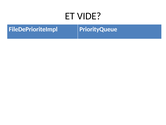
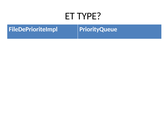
VIDE: VIDE -> TYPE
